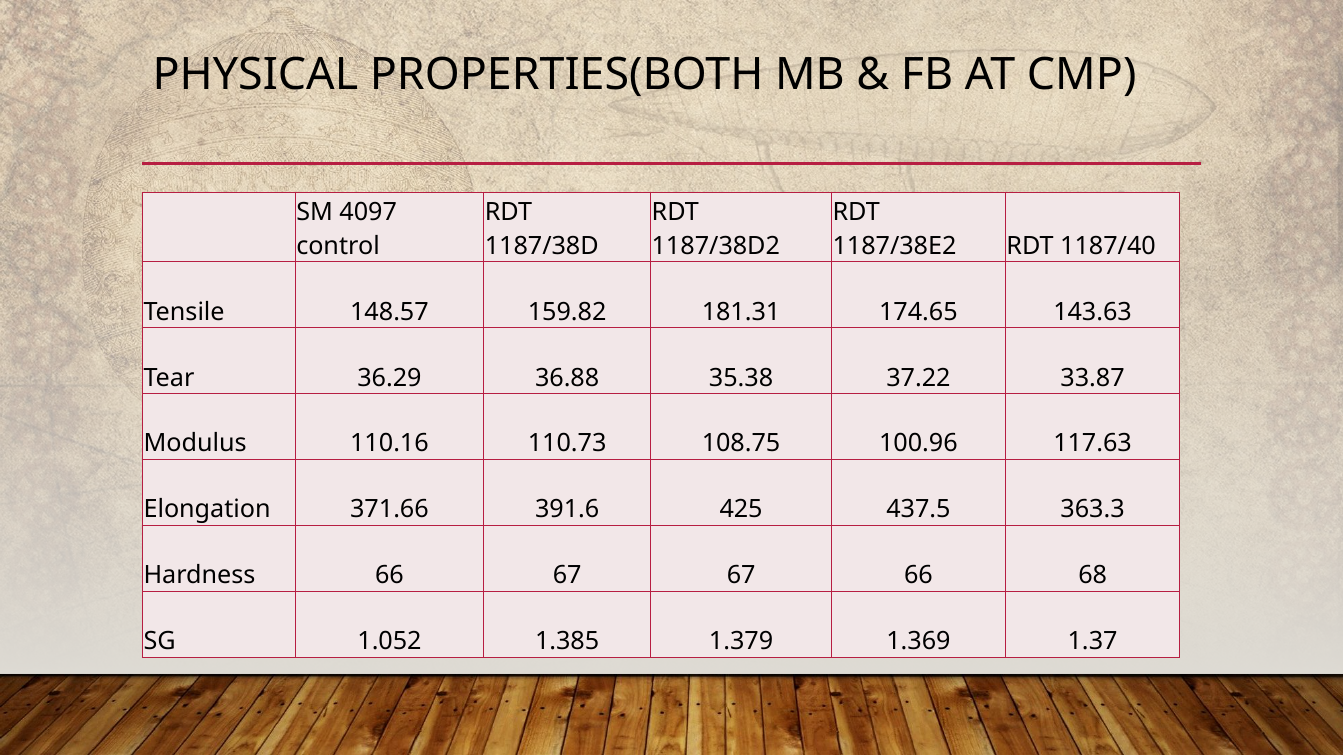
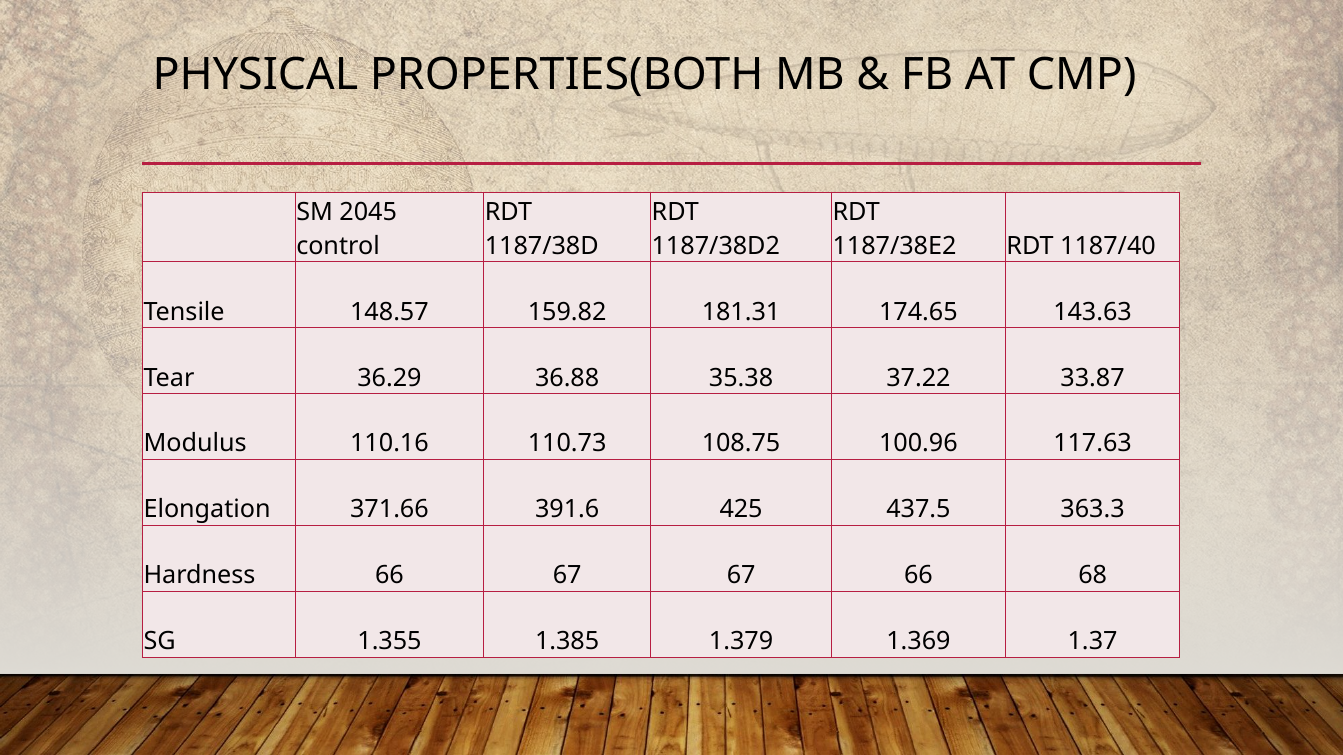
4097: 4097 -> 2045
1.052: 1.052 -> 1.355
